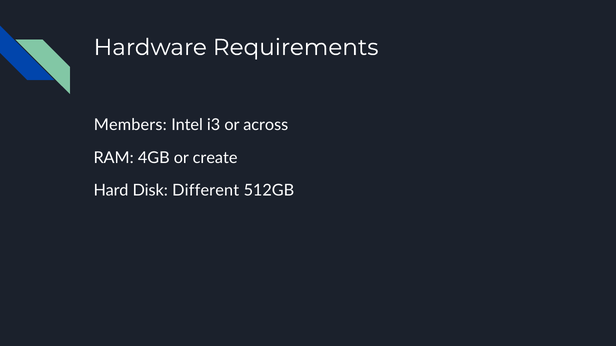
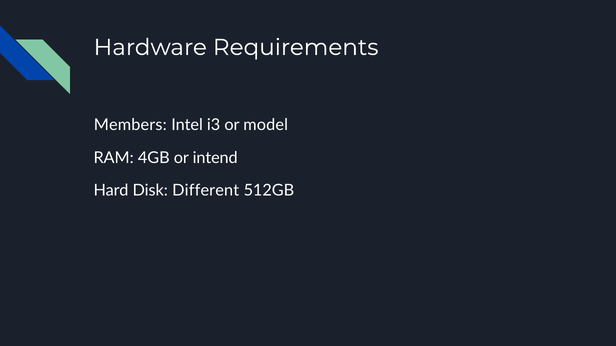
across: across -> model
create: create -> intend
